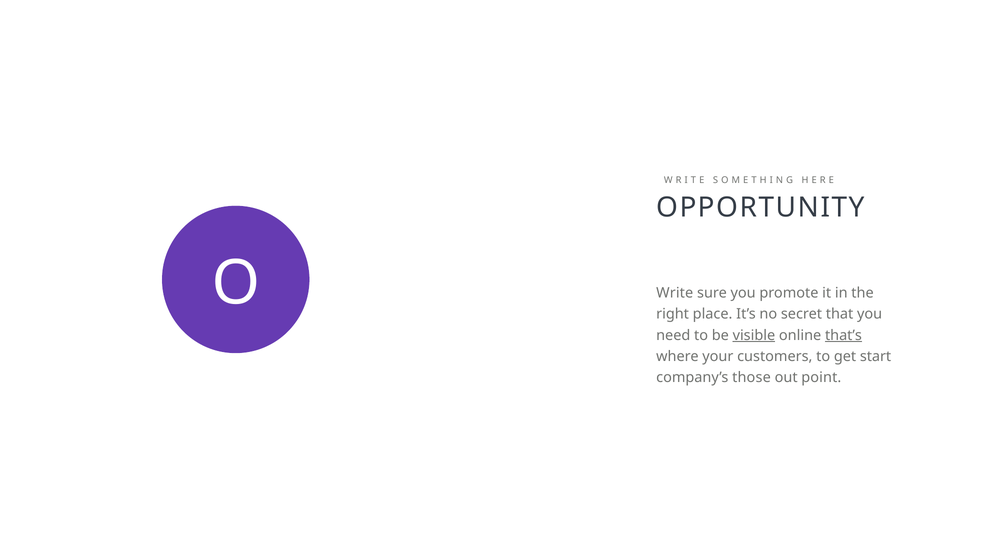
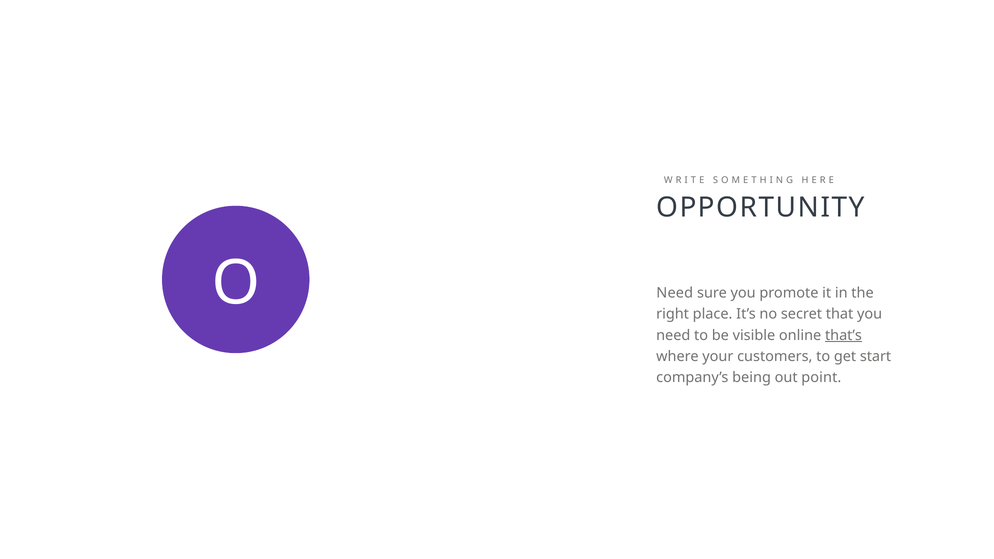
O Write: Write -> Need
visible underline: present -> none
those: those -> being
